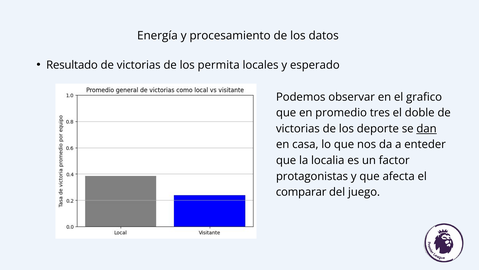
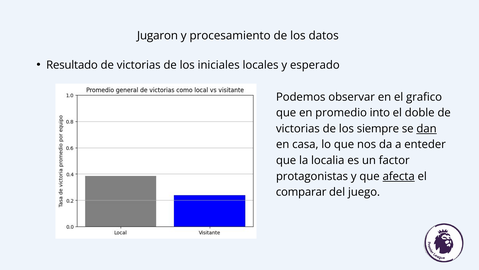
Energía: Energía -> Jugaron
permita: permita -> iniciales
tres: tres -> into
deporte: deporte -> siempre
afecta underline: none -> present
